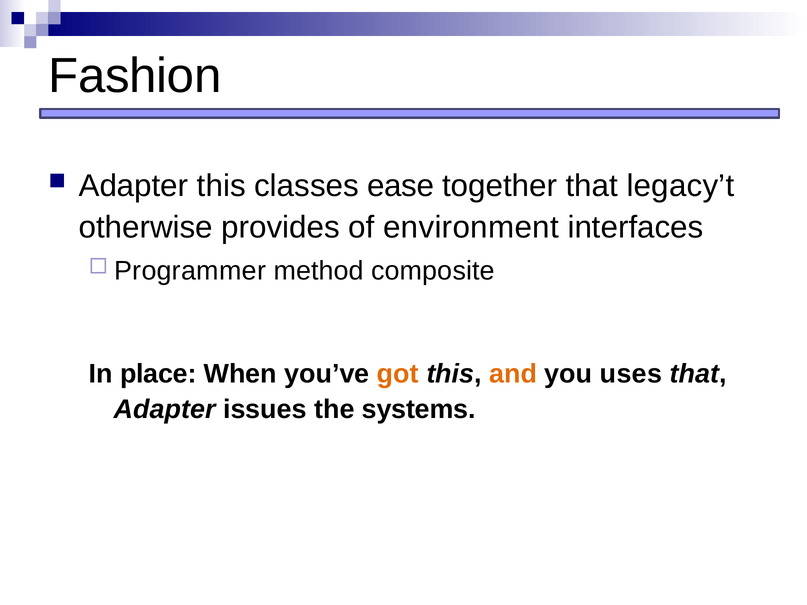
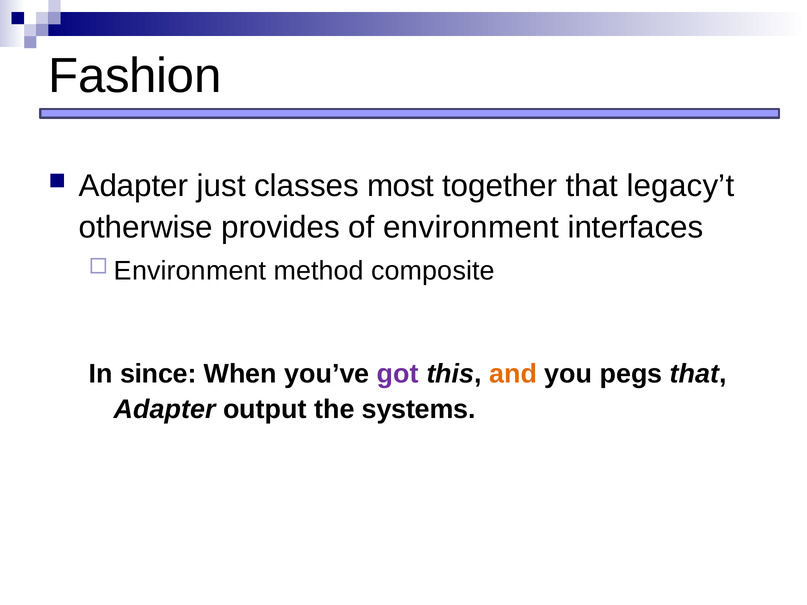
Adapter this: this -> just
ease: ease -> most
Programmer at (190, 271): Programmer -> Environment
place: place -> since
got colour: orange -> purple
uses: uses -> pegs
issues: issues -> output
